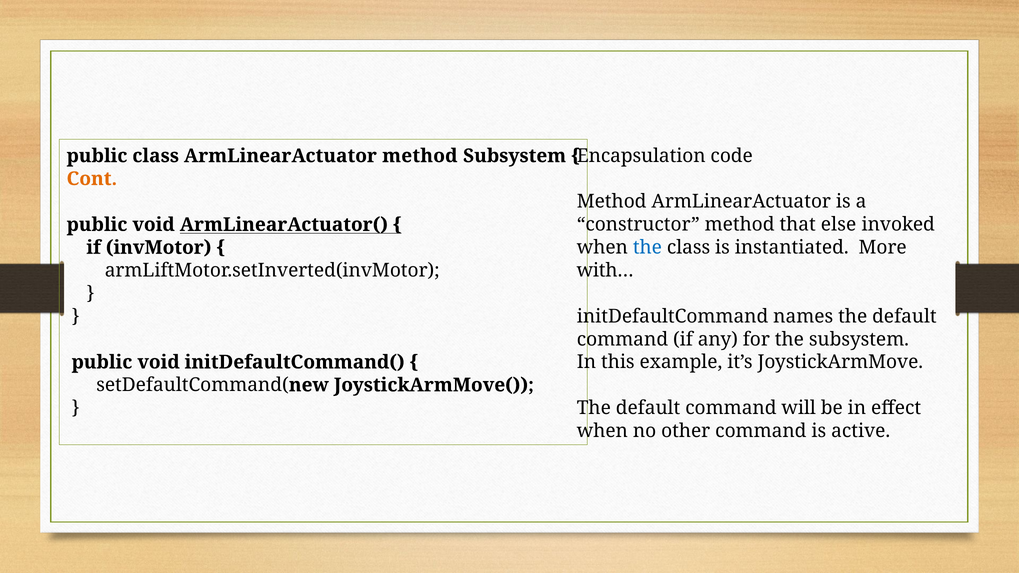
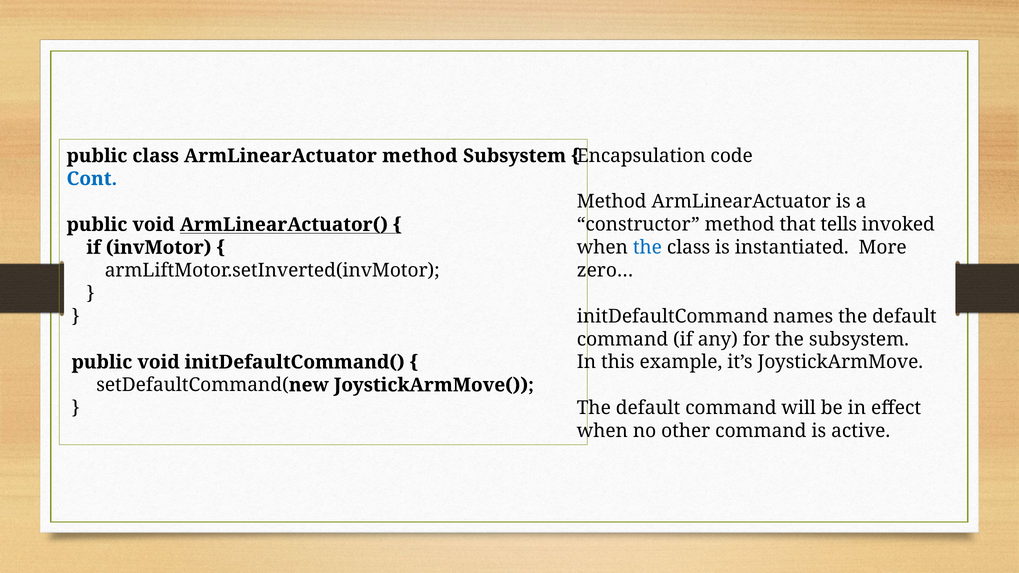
Cont colour: orange -> blue
else: else -> tells
with…: with… -> zero…
